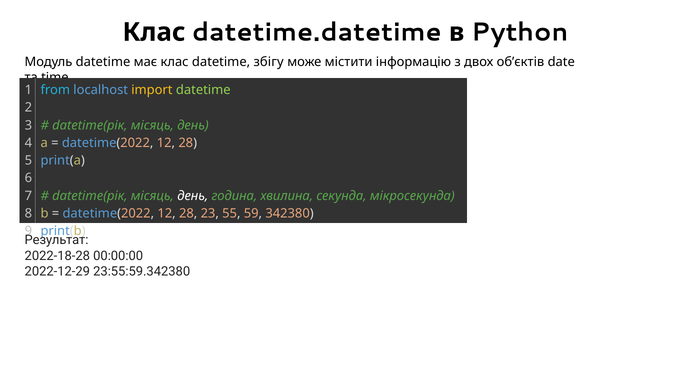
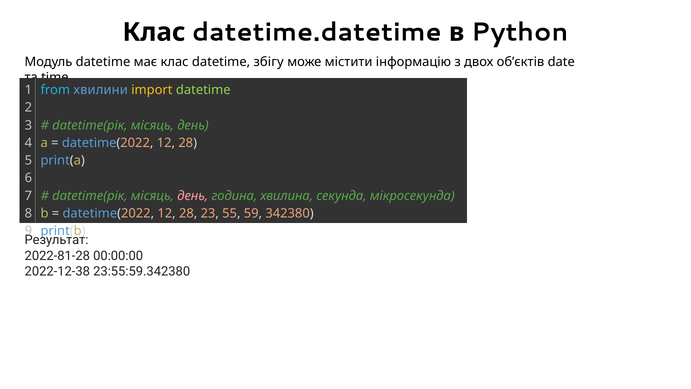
localhost: localhost -> хвилини
день at (193, 196) colour: white -> pink
2022-18-28: 2022-18-28 -> 2022-81-28
2022-12-29: 2022-12-29 -> 2022-12-38
